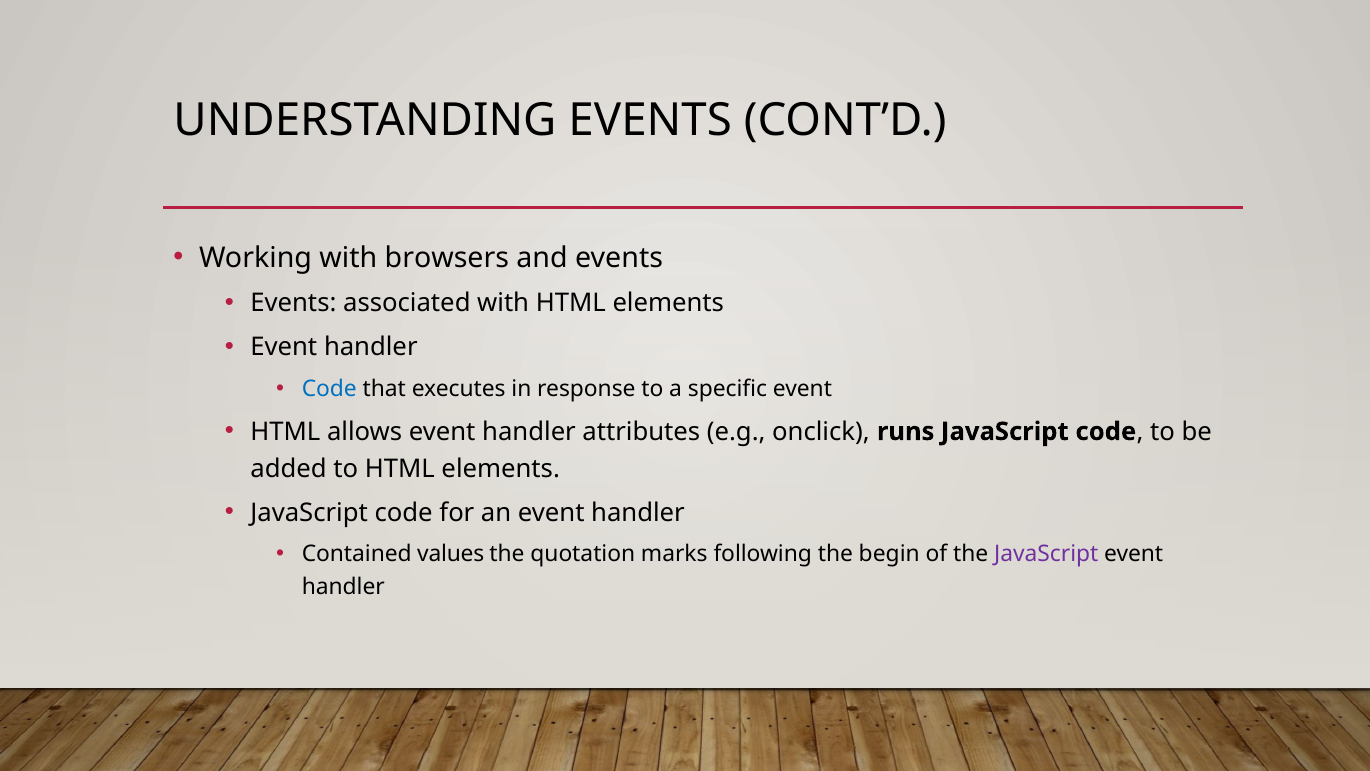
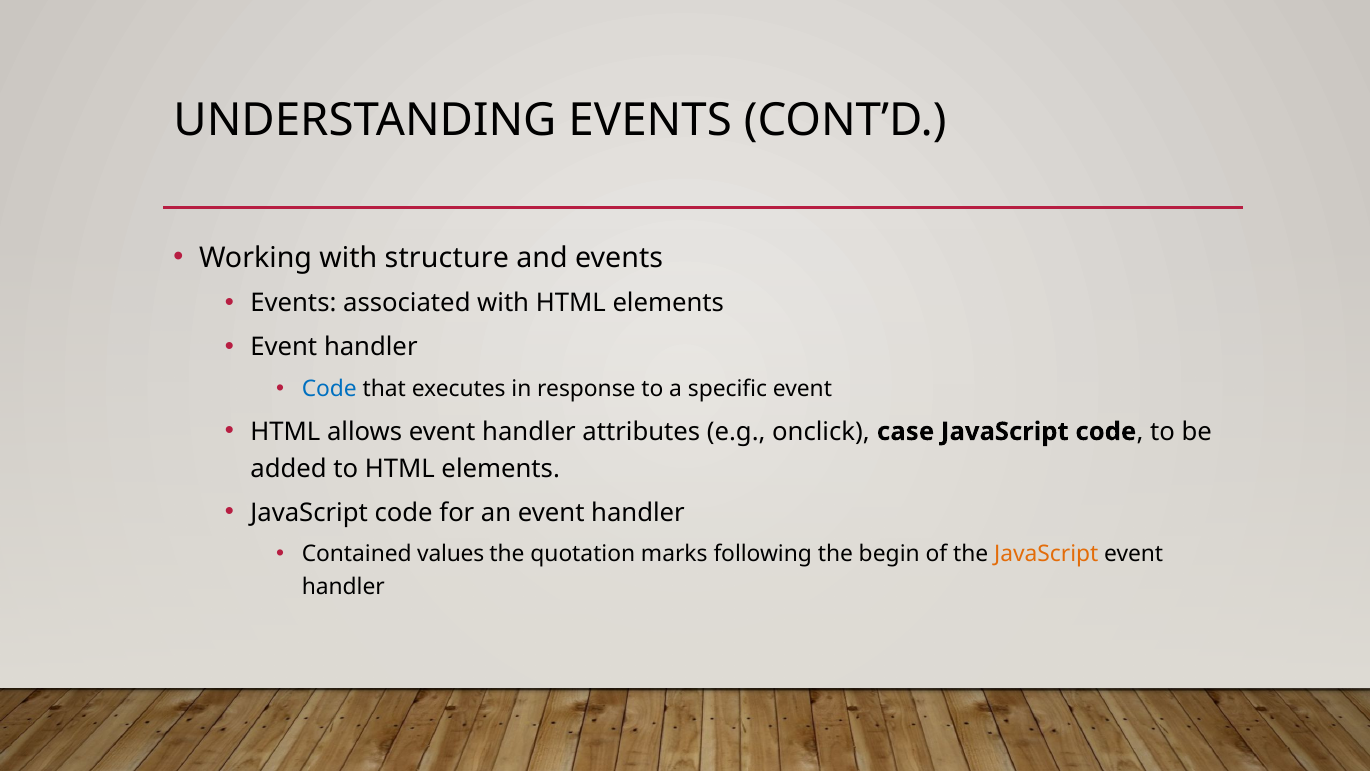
browsers: browsers -> structure
runs: runs -> case
JavaScript at (1046, 554) colour: purple -> orange
